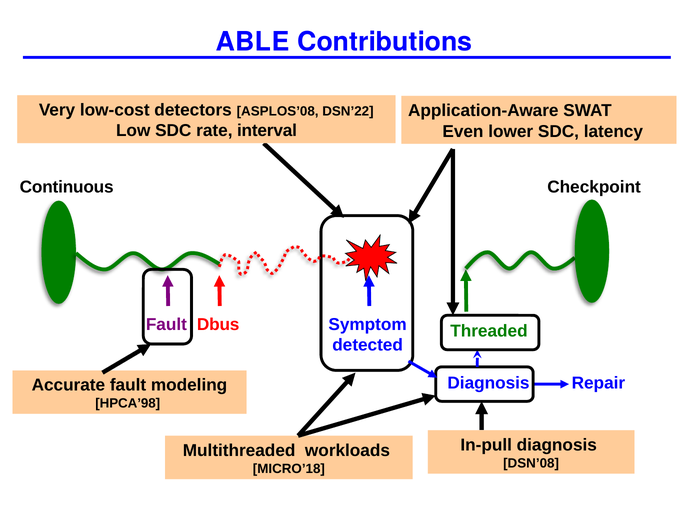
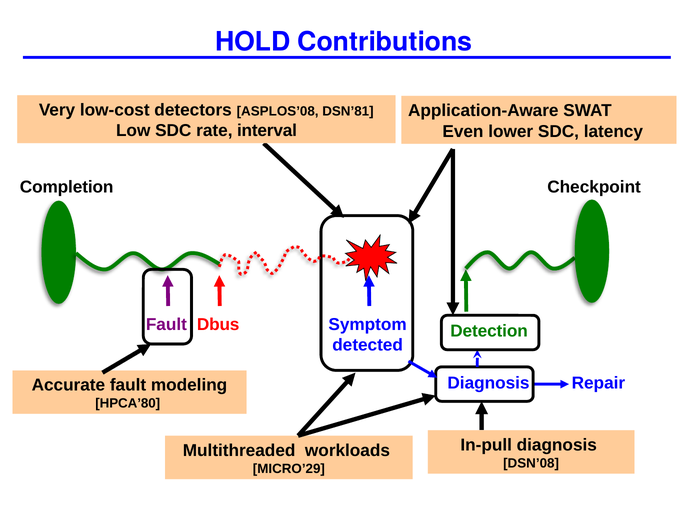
ABLE: ABLE -> HOLD
DSN’22: DSN’22 -> DSN’81
Continuous: Continuous -> Completion
Threaded: Threaded -> Detection
HPCA’98: HPCA’98 -> HPCA’80
MICRO’18: MICRO’18 -> MICRO’29
